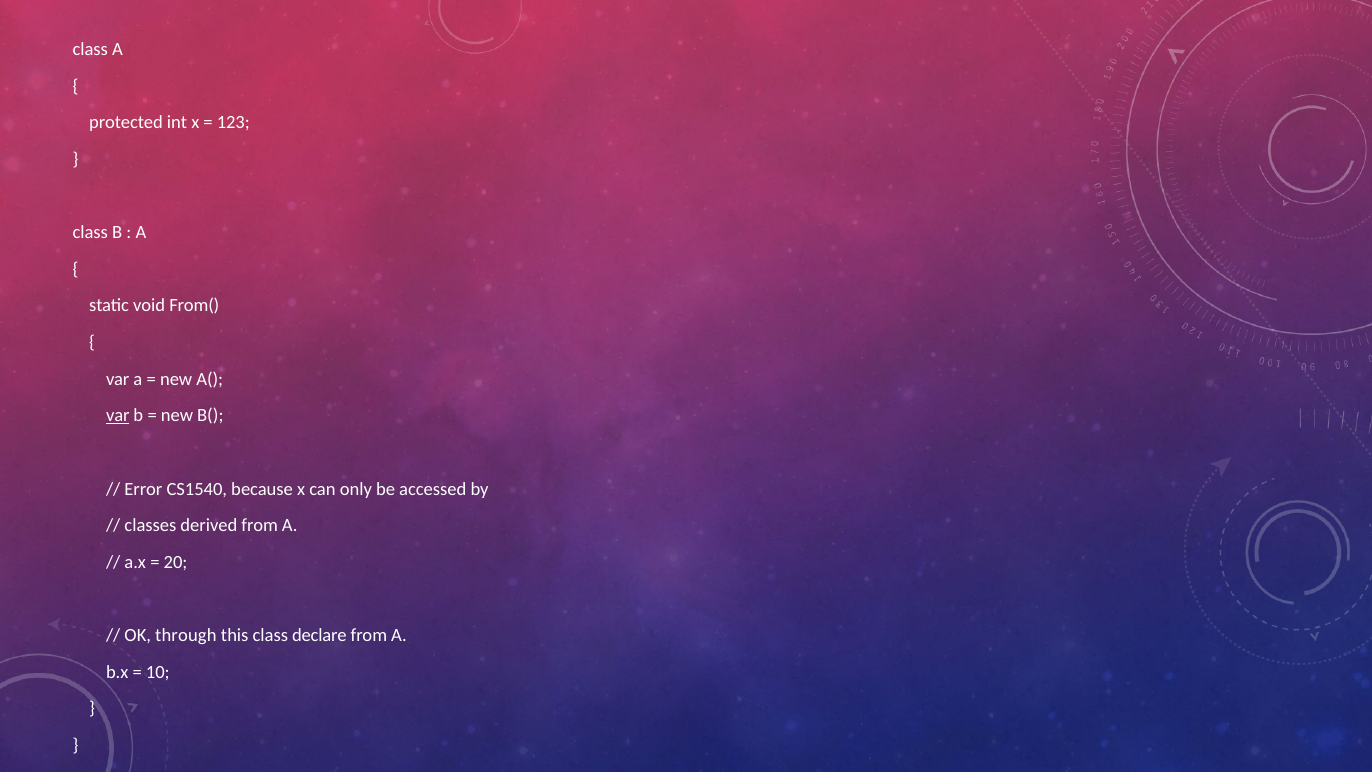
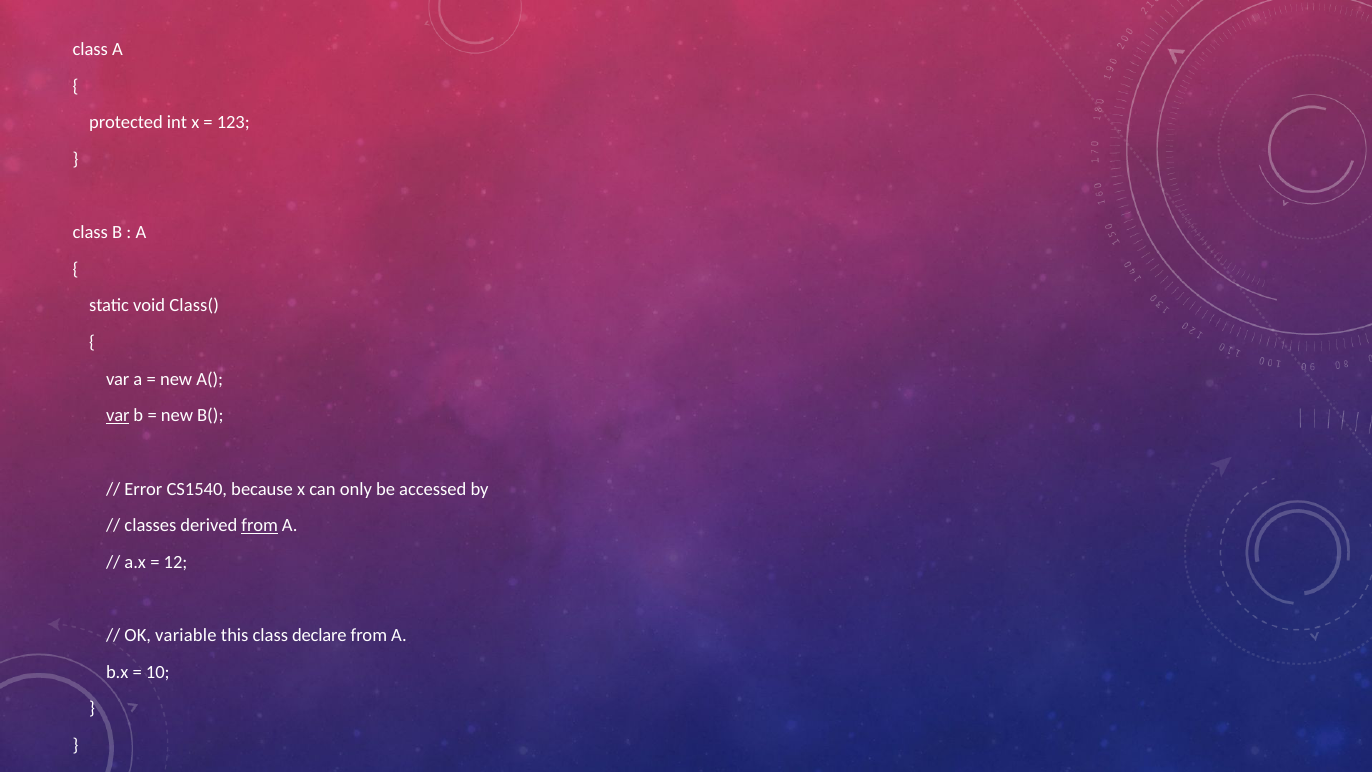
From(: From( -> Class(
from at (260, 525) underline: none -> present
20: 20 -> 12
through: through -> variable
